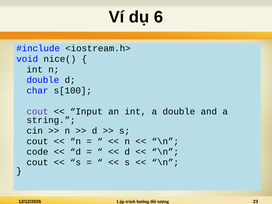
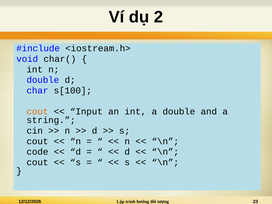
6: 6 -> 2
nice(: nice( -> char(
cout at (37, 111) colour: purple -> orange
